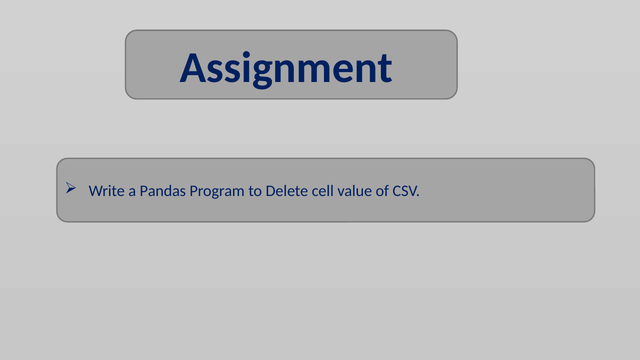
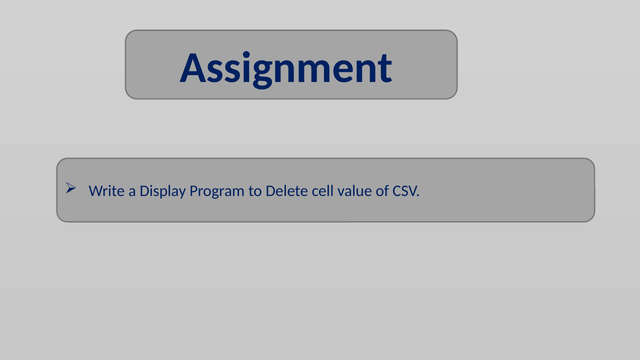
Pandas: Pandas -> Display
